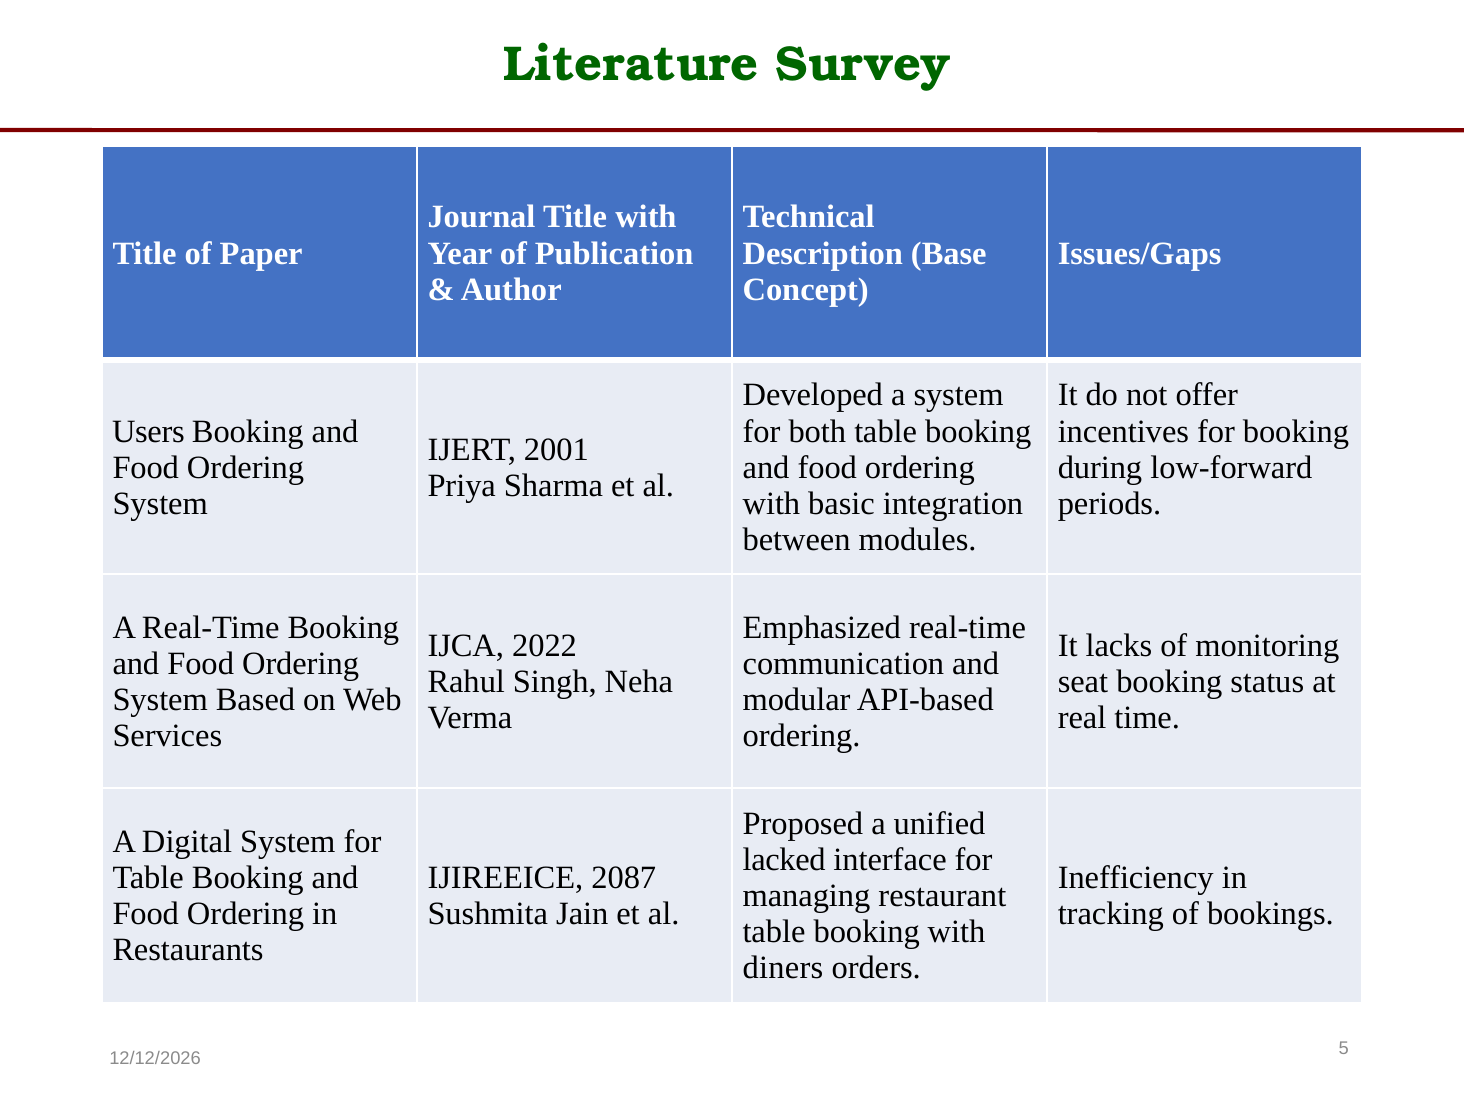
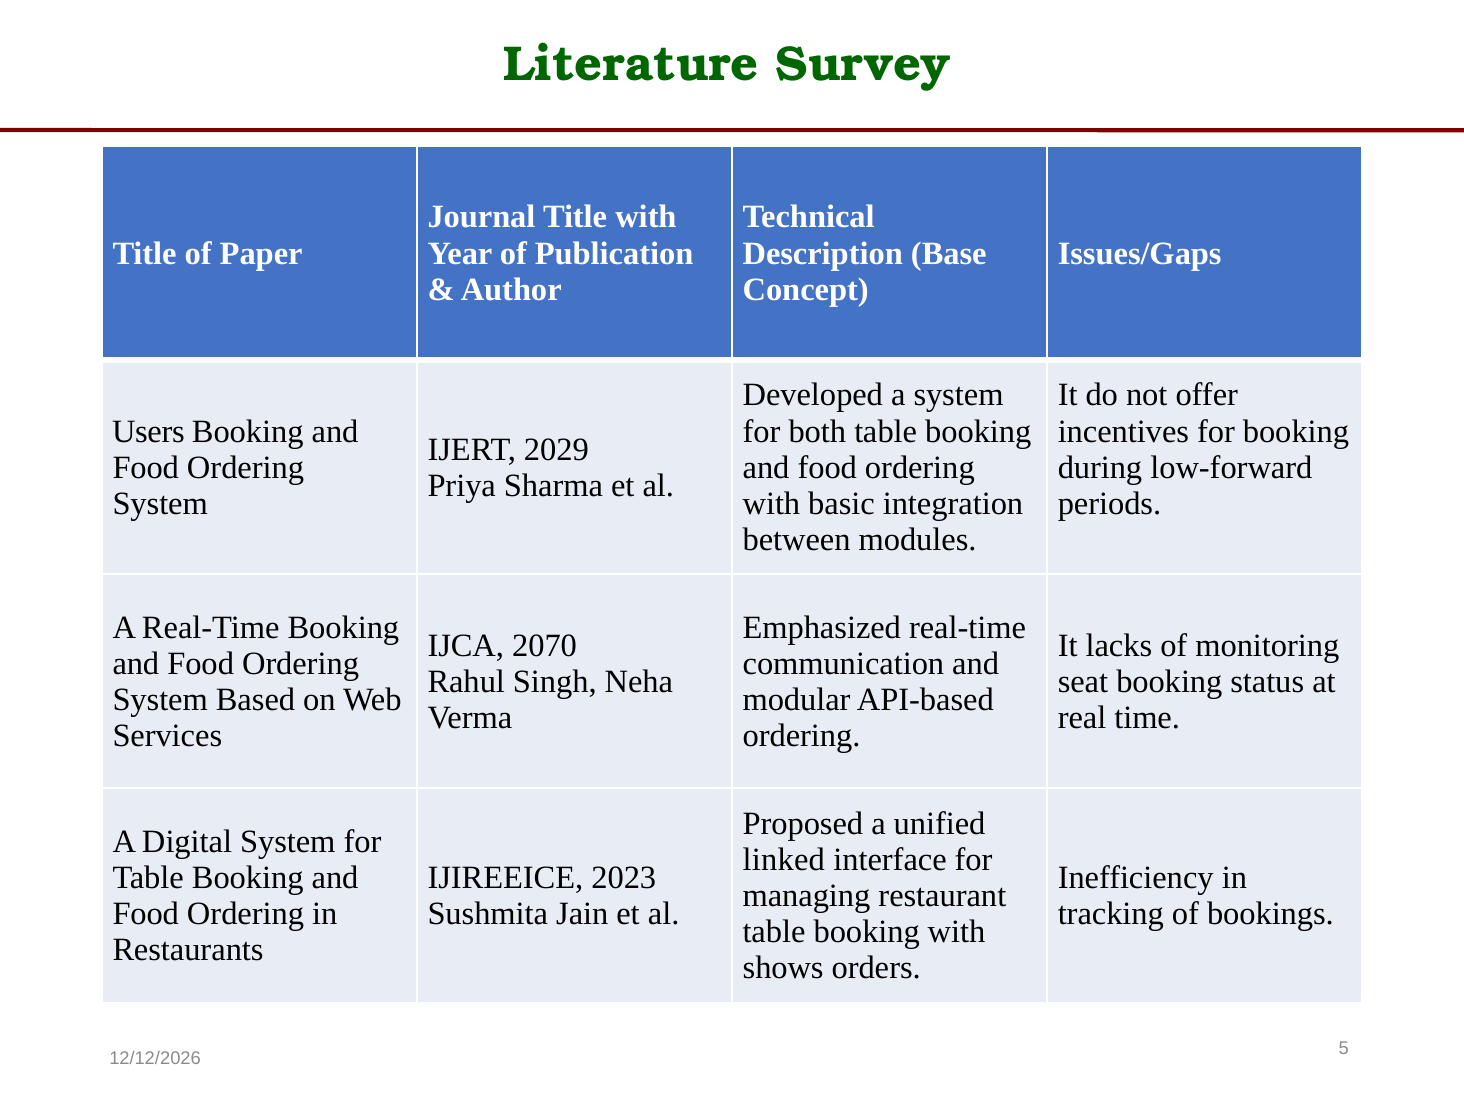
2001: 2001 -> 2029
2022: 2022 -> 2070
lacked: lacked -> linked
2087: 2087 -> 2023
diners: diners -> shows
